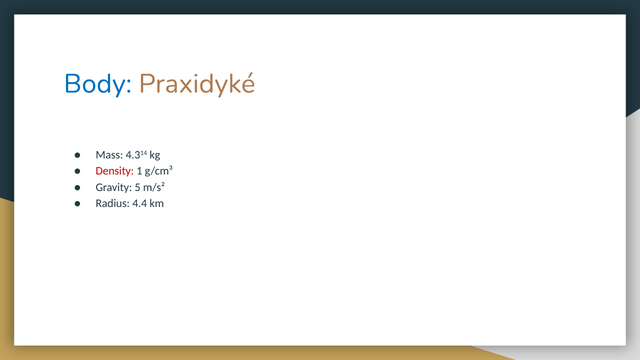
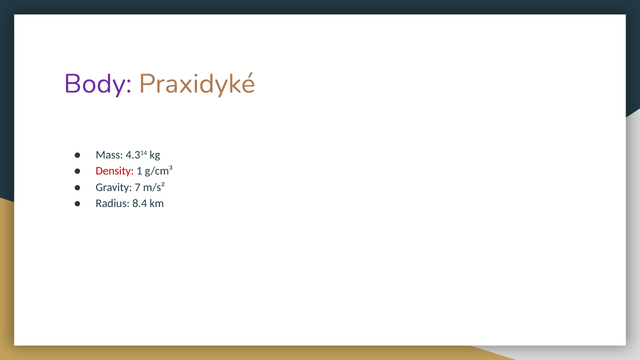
Body colour: blue -> purple
5: 5 -> 7
4.4: 4.4 -> 8.4
